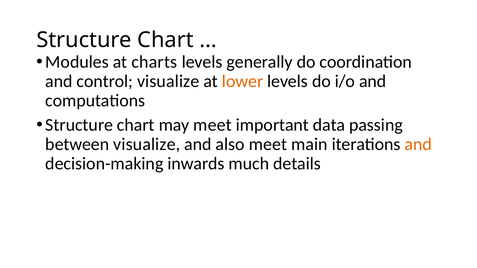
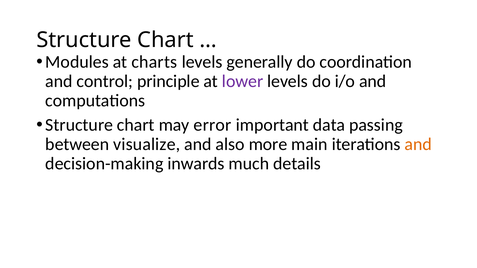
control visualize: visualize -> principle
lower colour: orange -> purple
may meet: meet -> error
also meet: meet -> more
